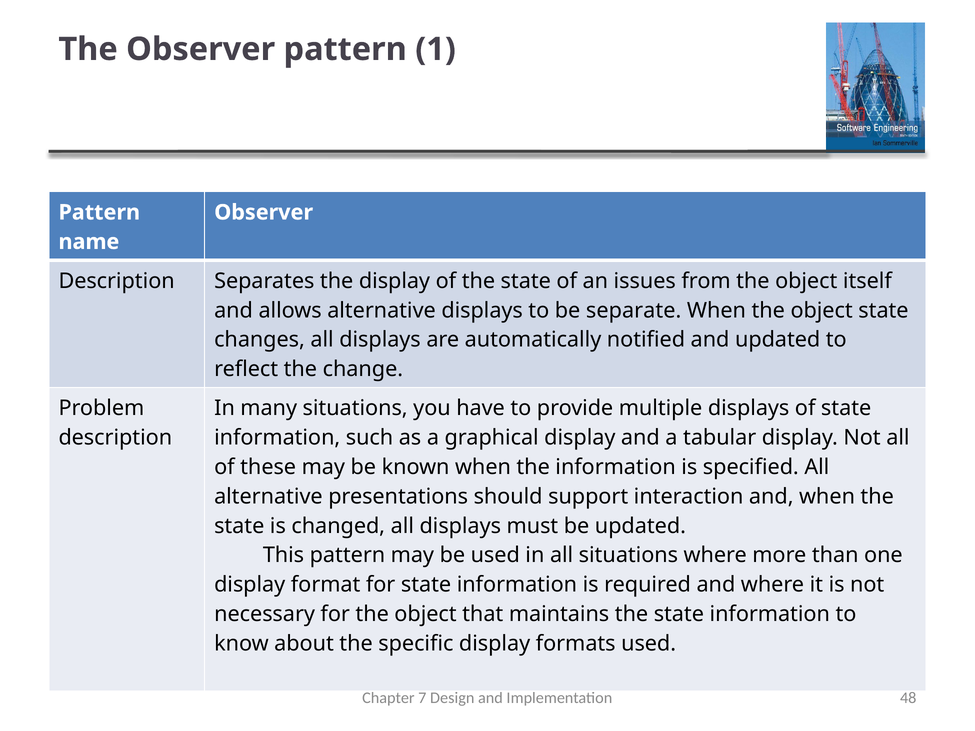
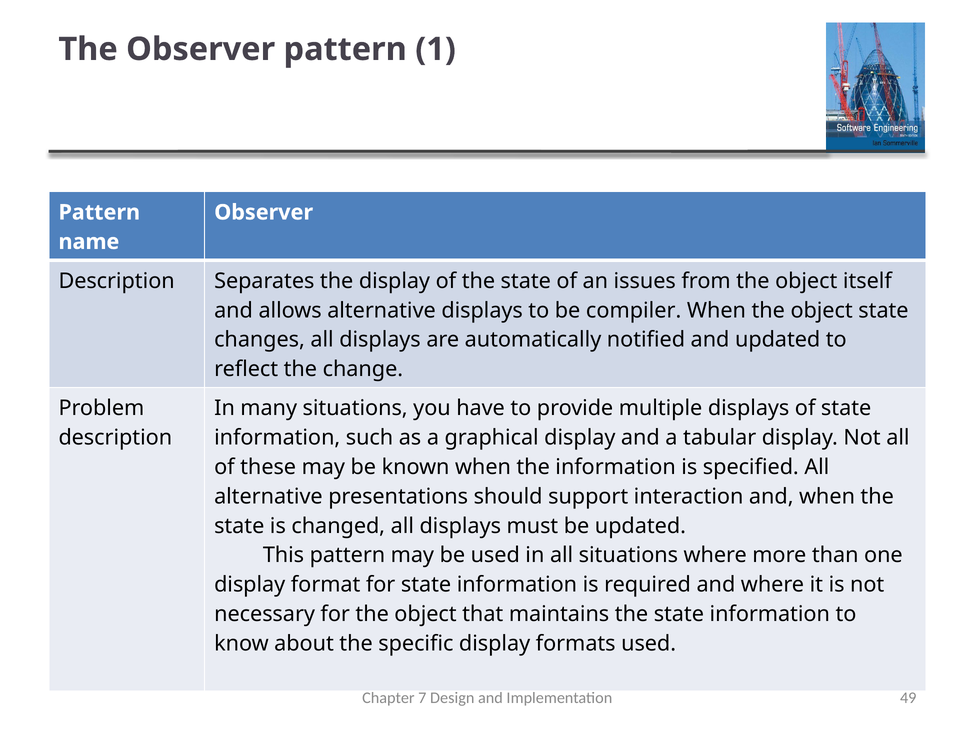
separate: separate -> compiler
48: 48 -> 49
